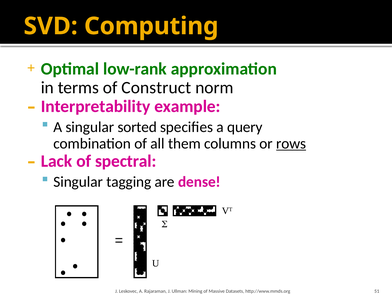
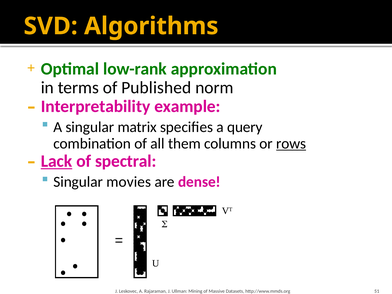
Computing: Computing -> Algorithms
Construct: Construct -> Published
sorted: sorted -> matrix
Lack underline: none -> present
tagging: tagging -> movies
